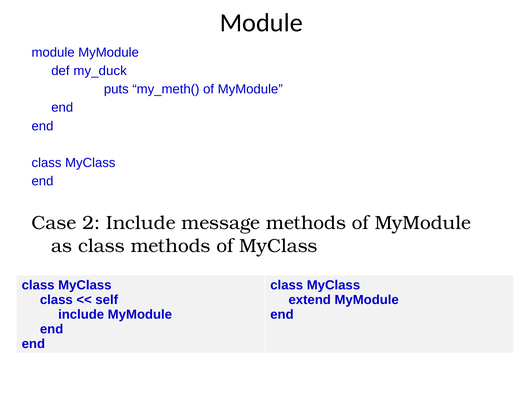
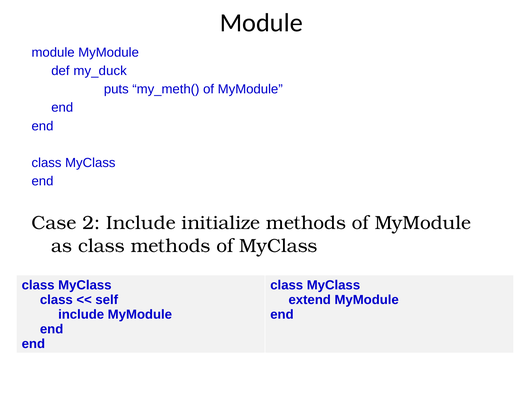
message: message -> initialize
